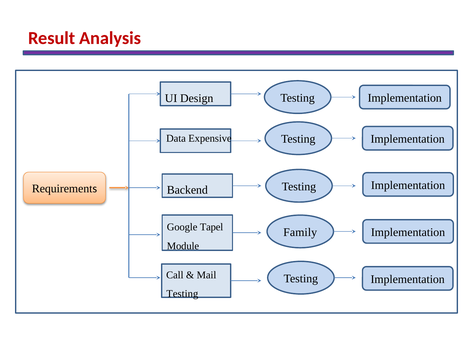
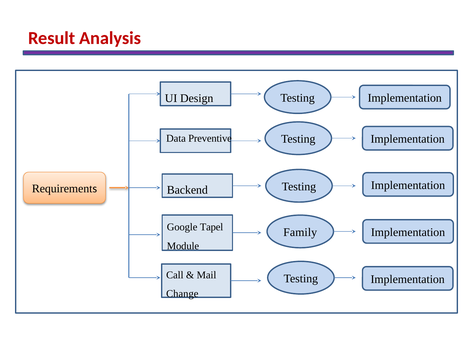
Expensive: Expensive -> Preventive
Testing at (182, 294): Testing -> Change
